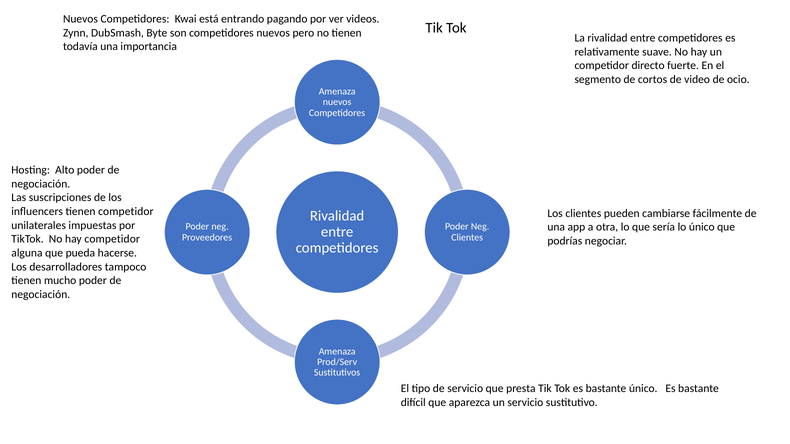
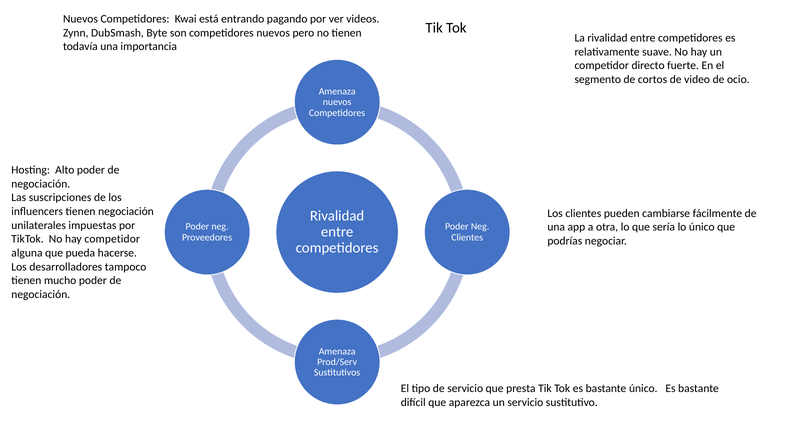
tienen competidor: competidor -> negociación
